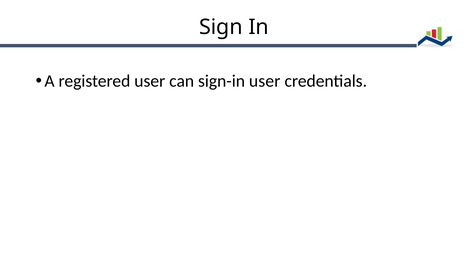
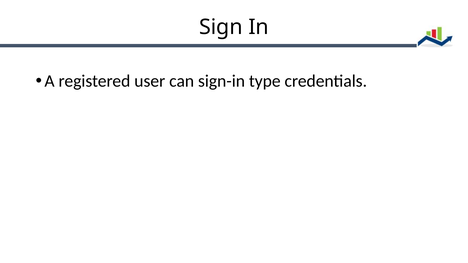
sign-in user: user -> type
